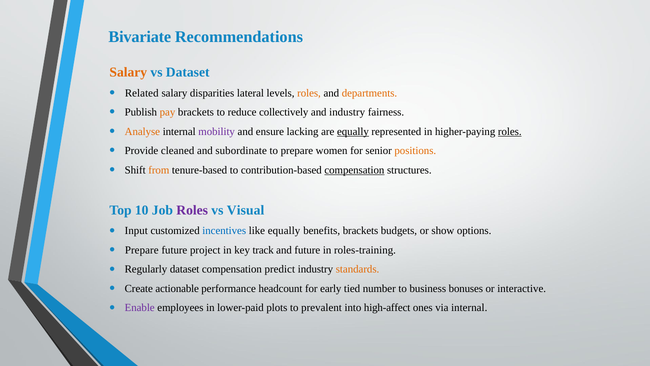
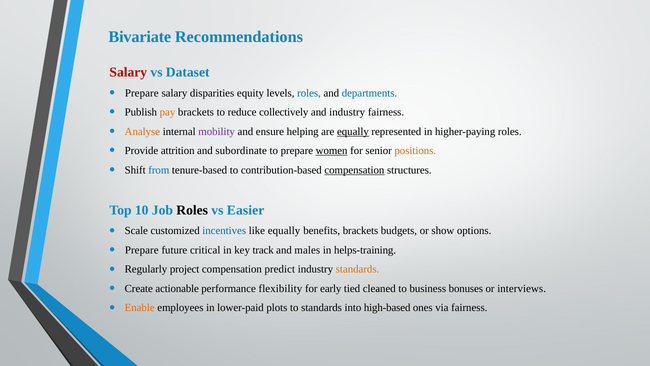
Salary at (128, 72) colour: orange -> red
Related at (142, 93): Related -> Prepare
lateral: lateral -> equity
roles at (309, 93) colour: orange -> blue
departments colour: orange -> blue
lacking: lacking -> helping
roles at (510, 131) underline: present -> none
cleaned: cleaned -> attrition
women underline: none -> present
from colour: orange -> blue
Roles at (192, 210) colour: purple -> black
Visual: Visual -> Easier
Input: Input -> Scale
project: project -> critical
and future: future -> males
roles-training: roles-training -> helps-training
Regularly dataset: dataset -> project
headcount: headcount -> flexibility
number: number -> cleaned
interactive: interactive -> interviews
Enable colour: purple -> orange
to prevalent: prevalent -> standards
high-affect: high-affect -> high-based
via internal: internal -> fairness
